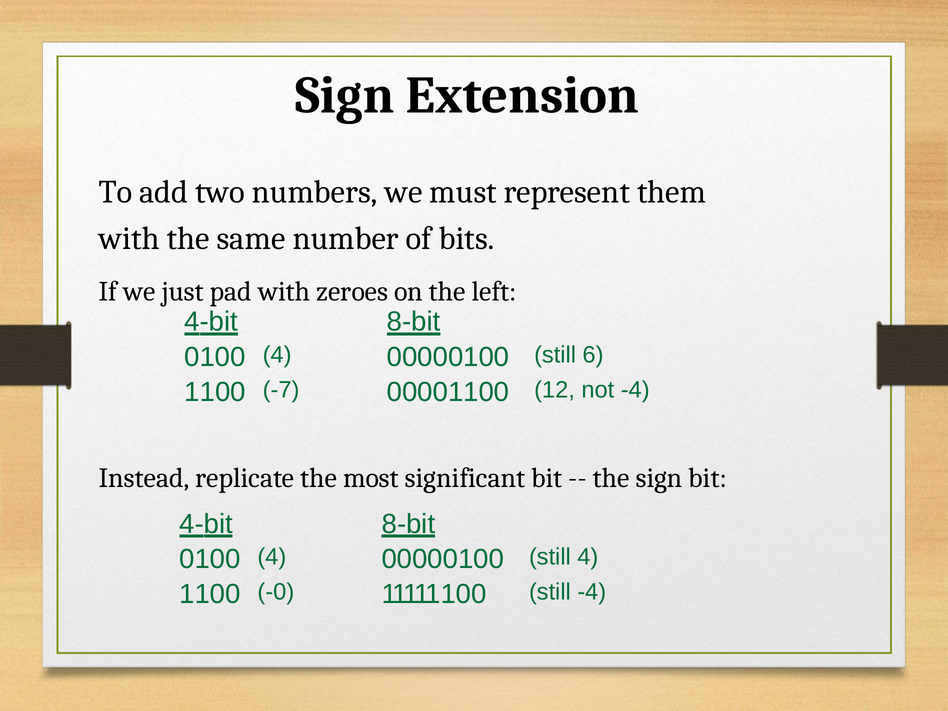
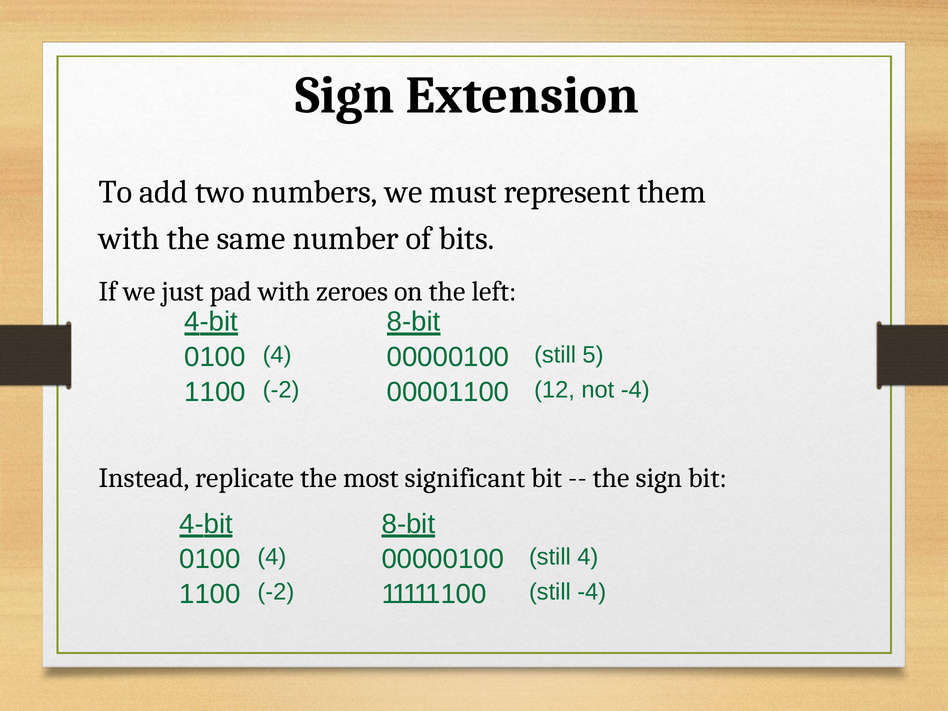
6: 6 -> 5
-7 at (281, 390): -7 -> -2
-0 at (276, 592): -0 -> -2
